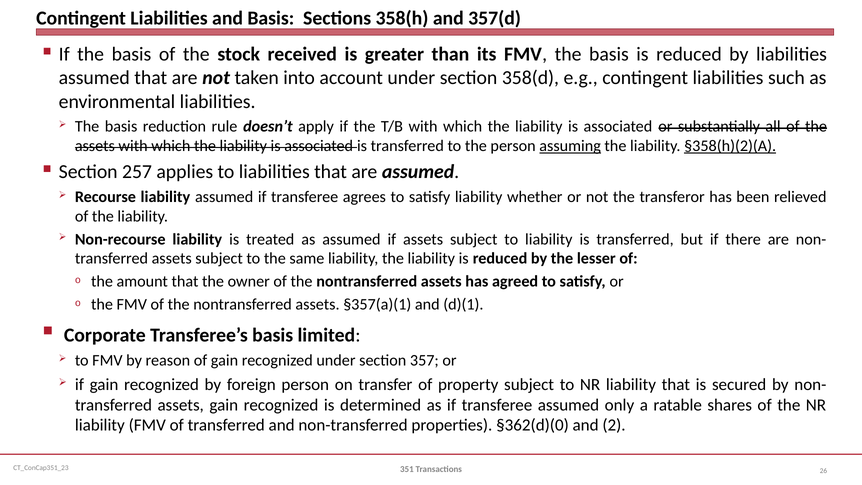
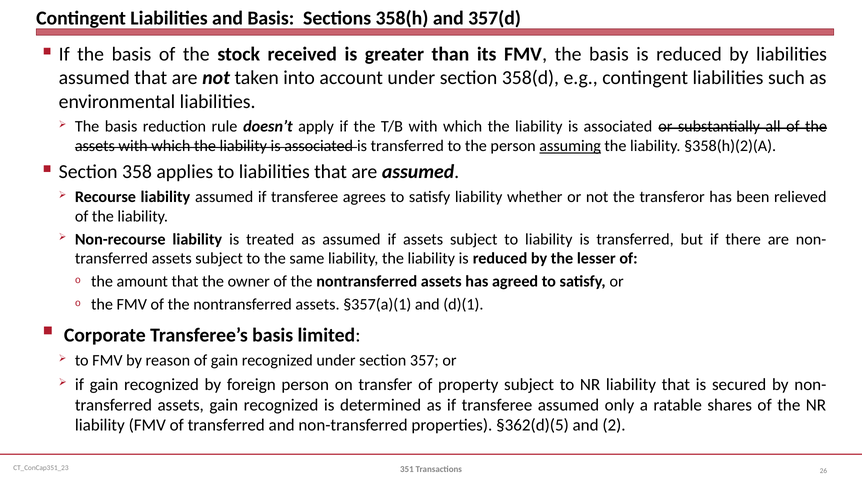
§358(h)(2)(A underline: present -> none
257: 257 -> 358
§362(d)(0: §362(d)(0 -> §362(d)(5
